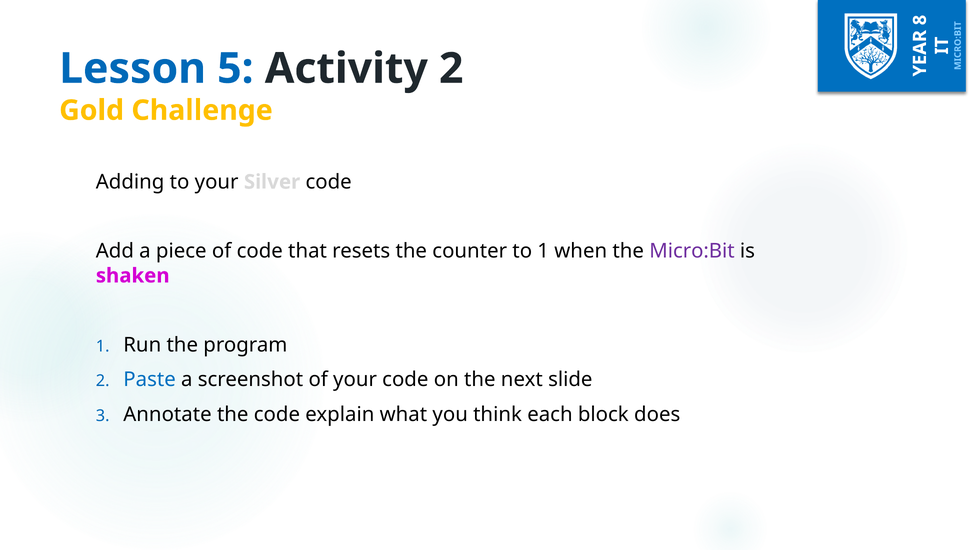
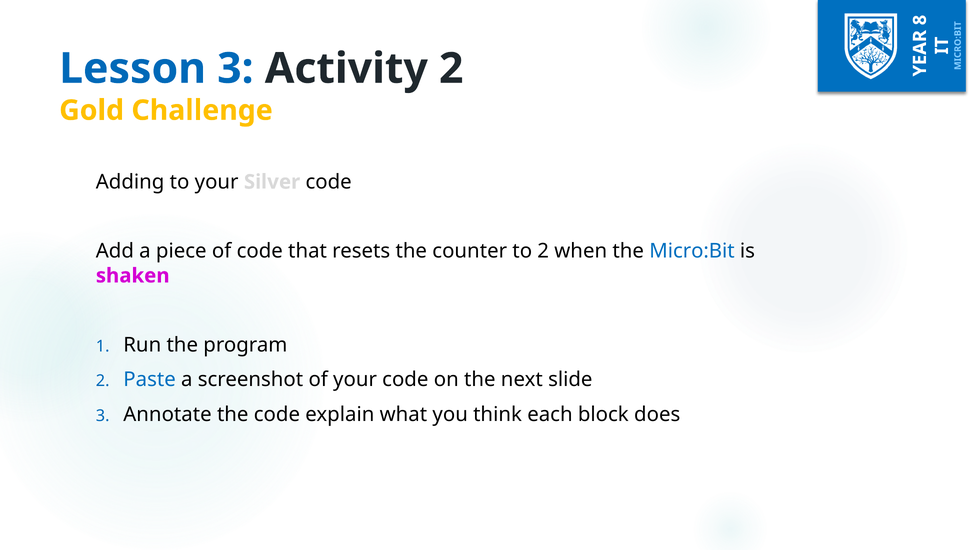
Lesson 5: 5 -> 3
to 1: 1 -> 2
Micro:Bit colour: purple -> blue
